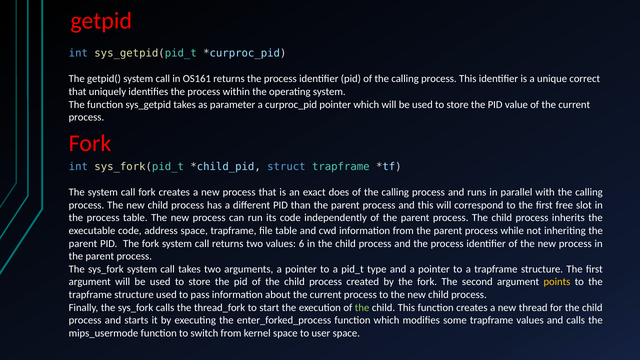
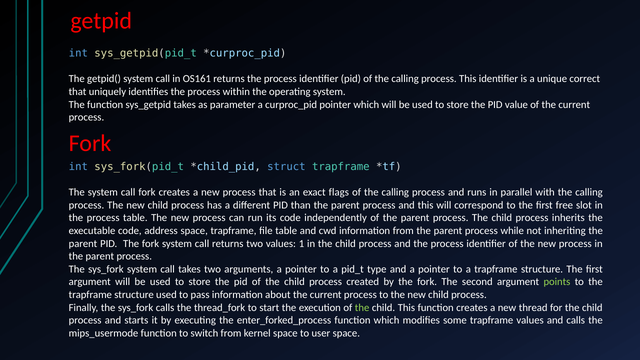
does: does -> flags
6: 6 -> 1
points colour: yellow -> light green
